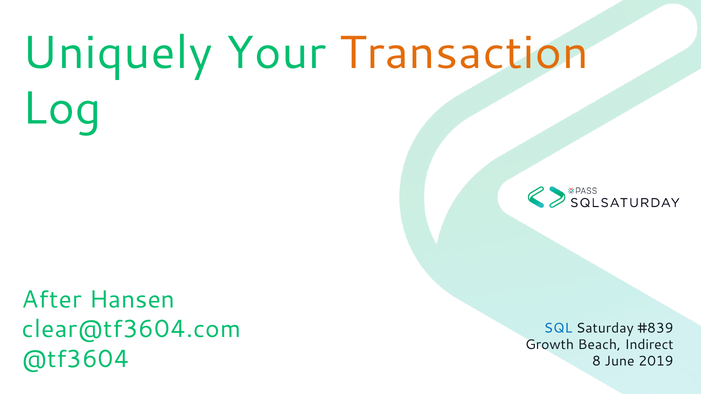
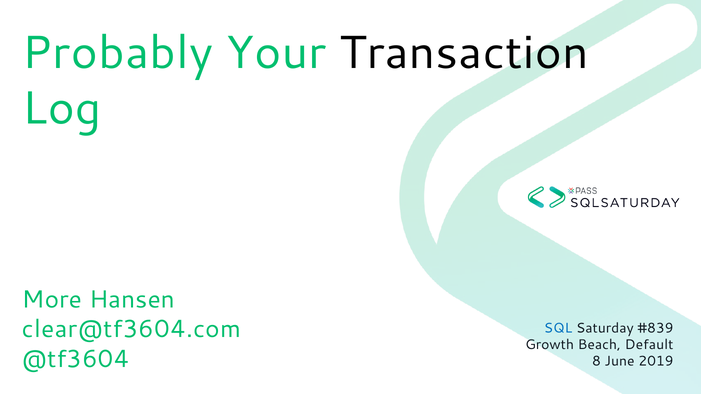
Uniquely: Uniquely -> Probably
Transaction colour: orange -> black
After: After -> More
Indirect: Indirect -> Default
